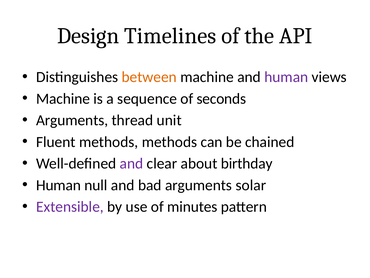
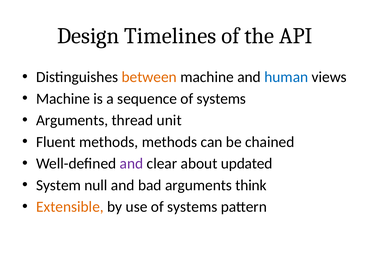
human at (286, 77) colour: purple -> blue
sequence of seconds: seconds -> systems
birthday: birthday -> updated
Human at (59, 185): Human -> System
solar: solar -> think
Extensible colour: purple -> orange
use of minutes: minutes -> systems
